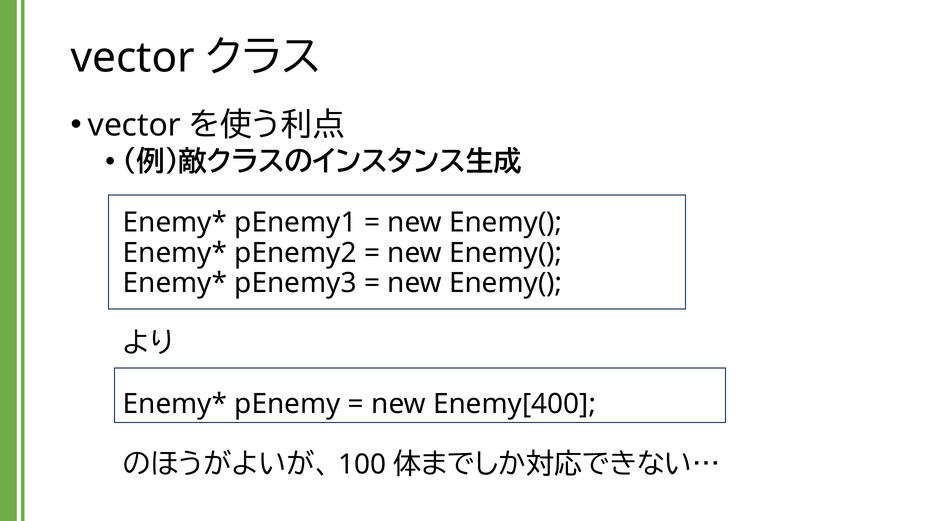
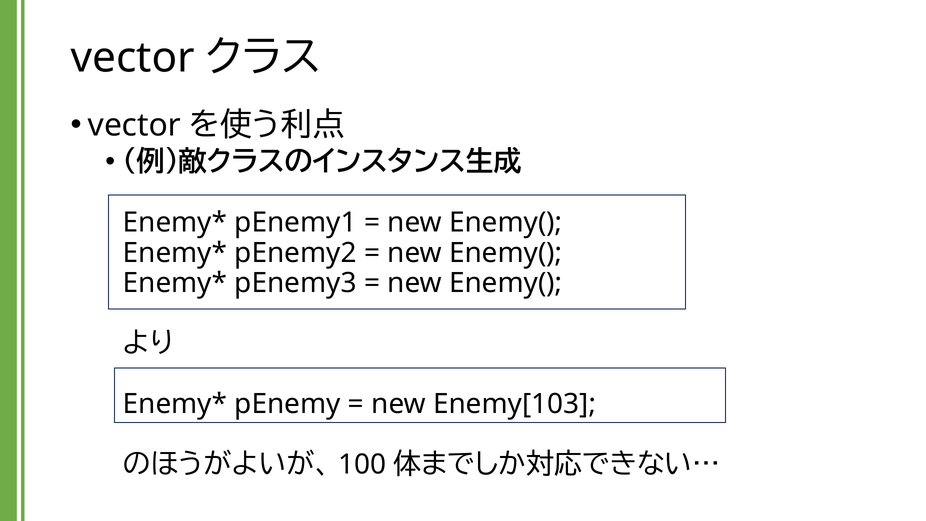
Enemy[400: Enemy[400 -> Enemy[103
